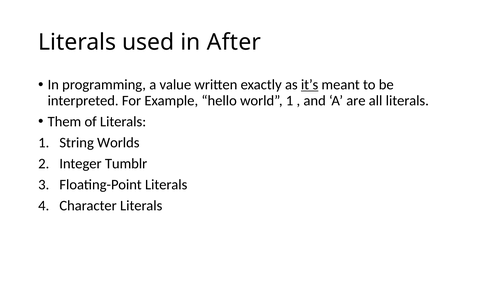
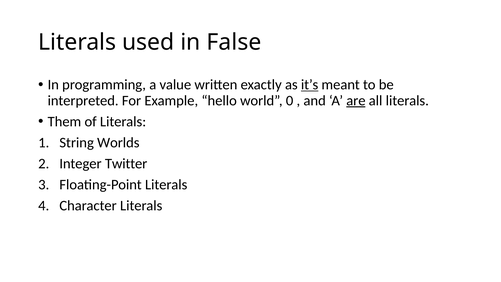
After: After -> False
world 1: 1 -> 0
are underline: none -> present
Tumblr: Tumblr -> Twitter
